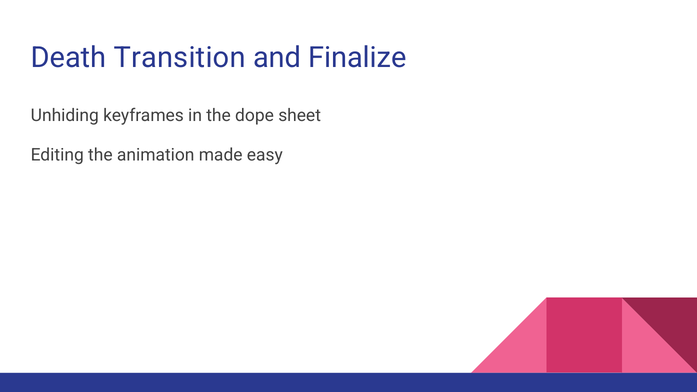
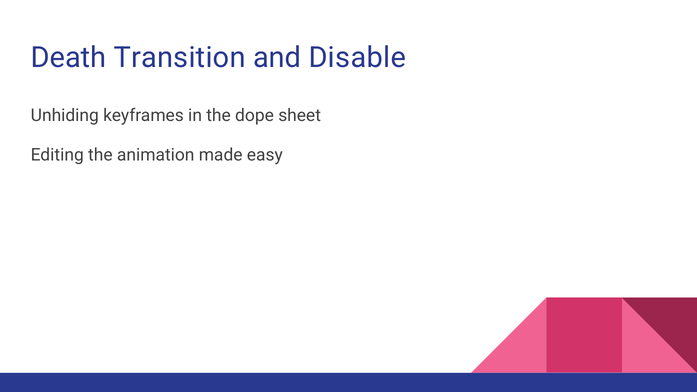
Finalize: Finalize -> Disable
